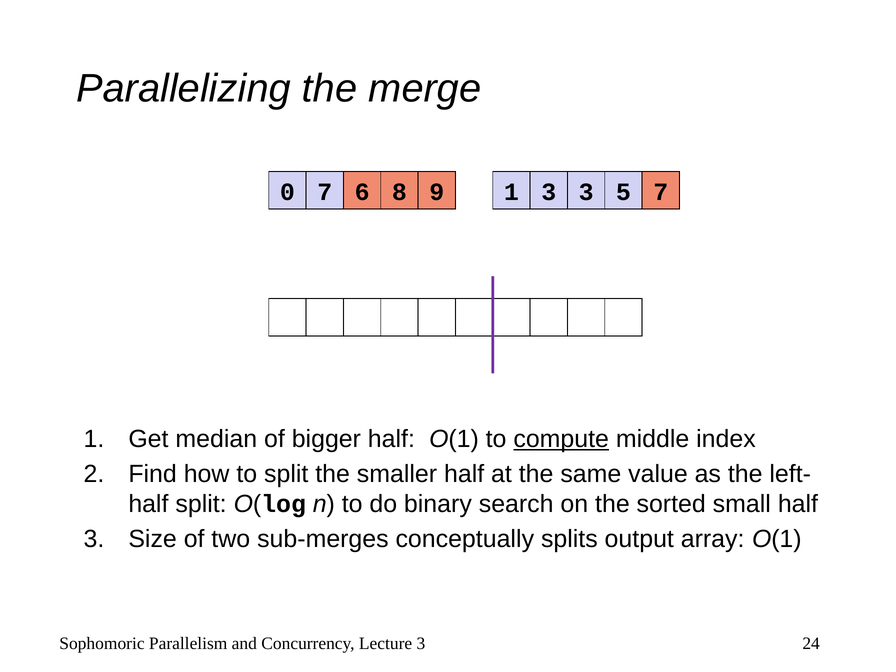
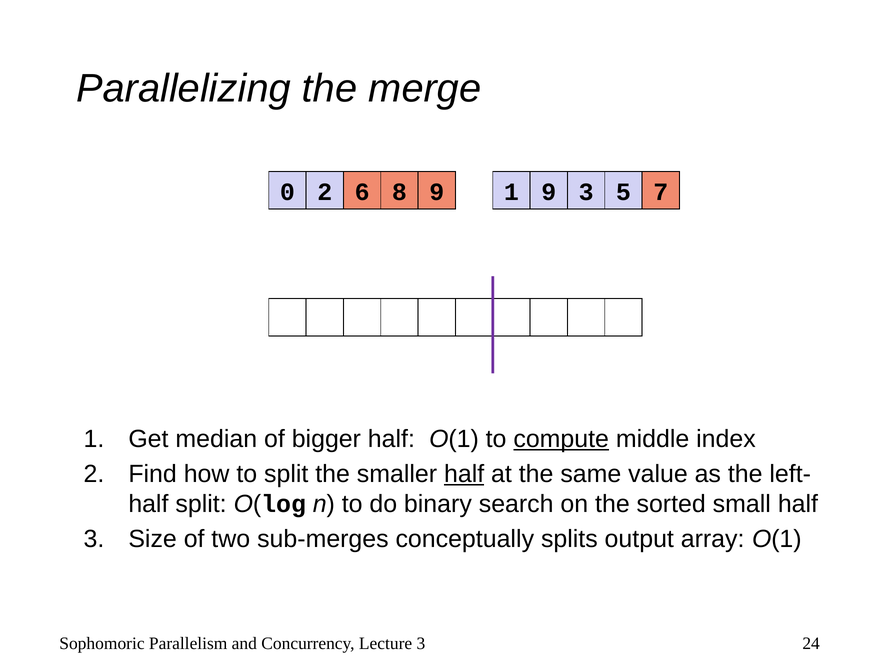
0 7: 7 -> 2
1 3: 3 -> 9
half at (464, 474) underline: none -> present
